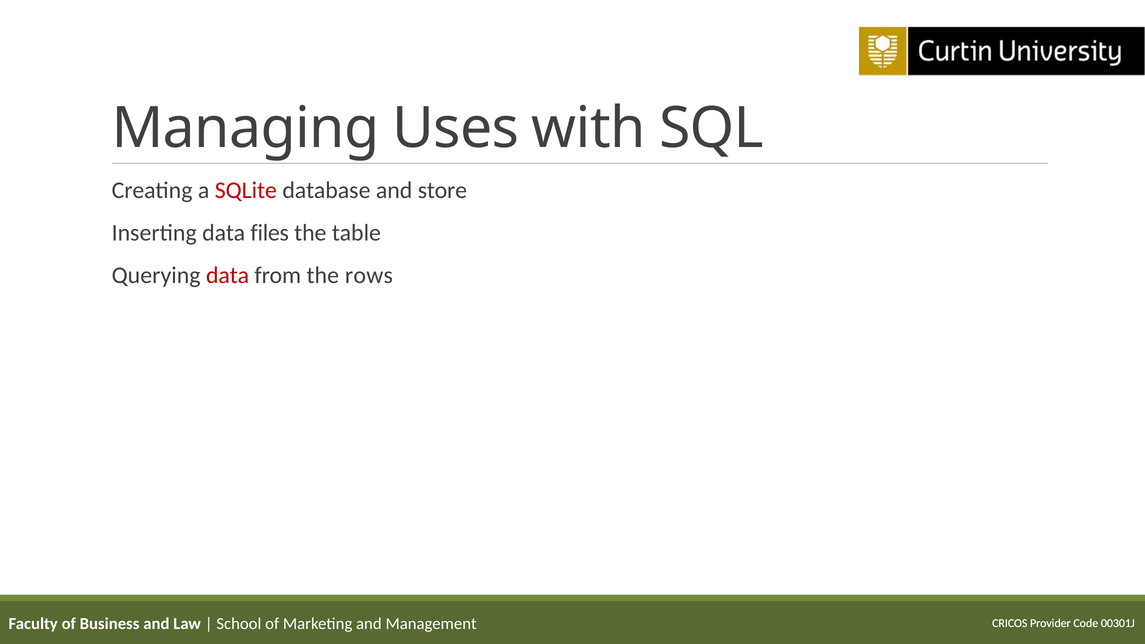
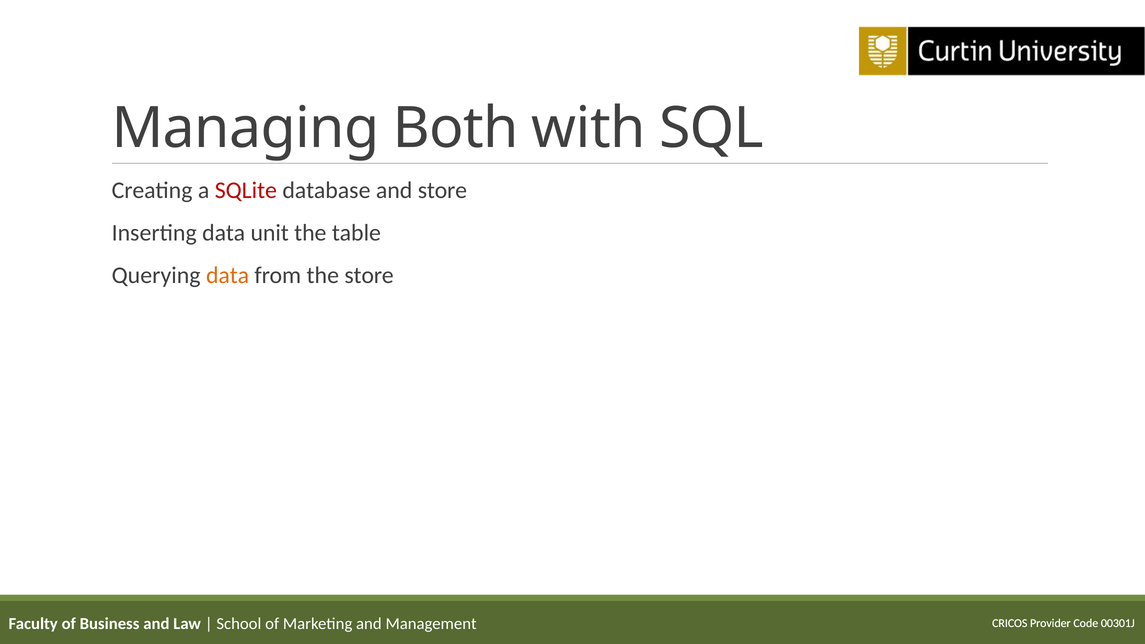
Uses: Uses -> Both
files: files -> unit
data at (228, 275) colour: red -> orange
the rows: rows -> store
